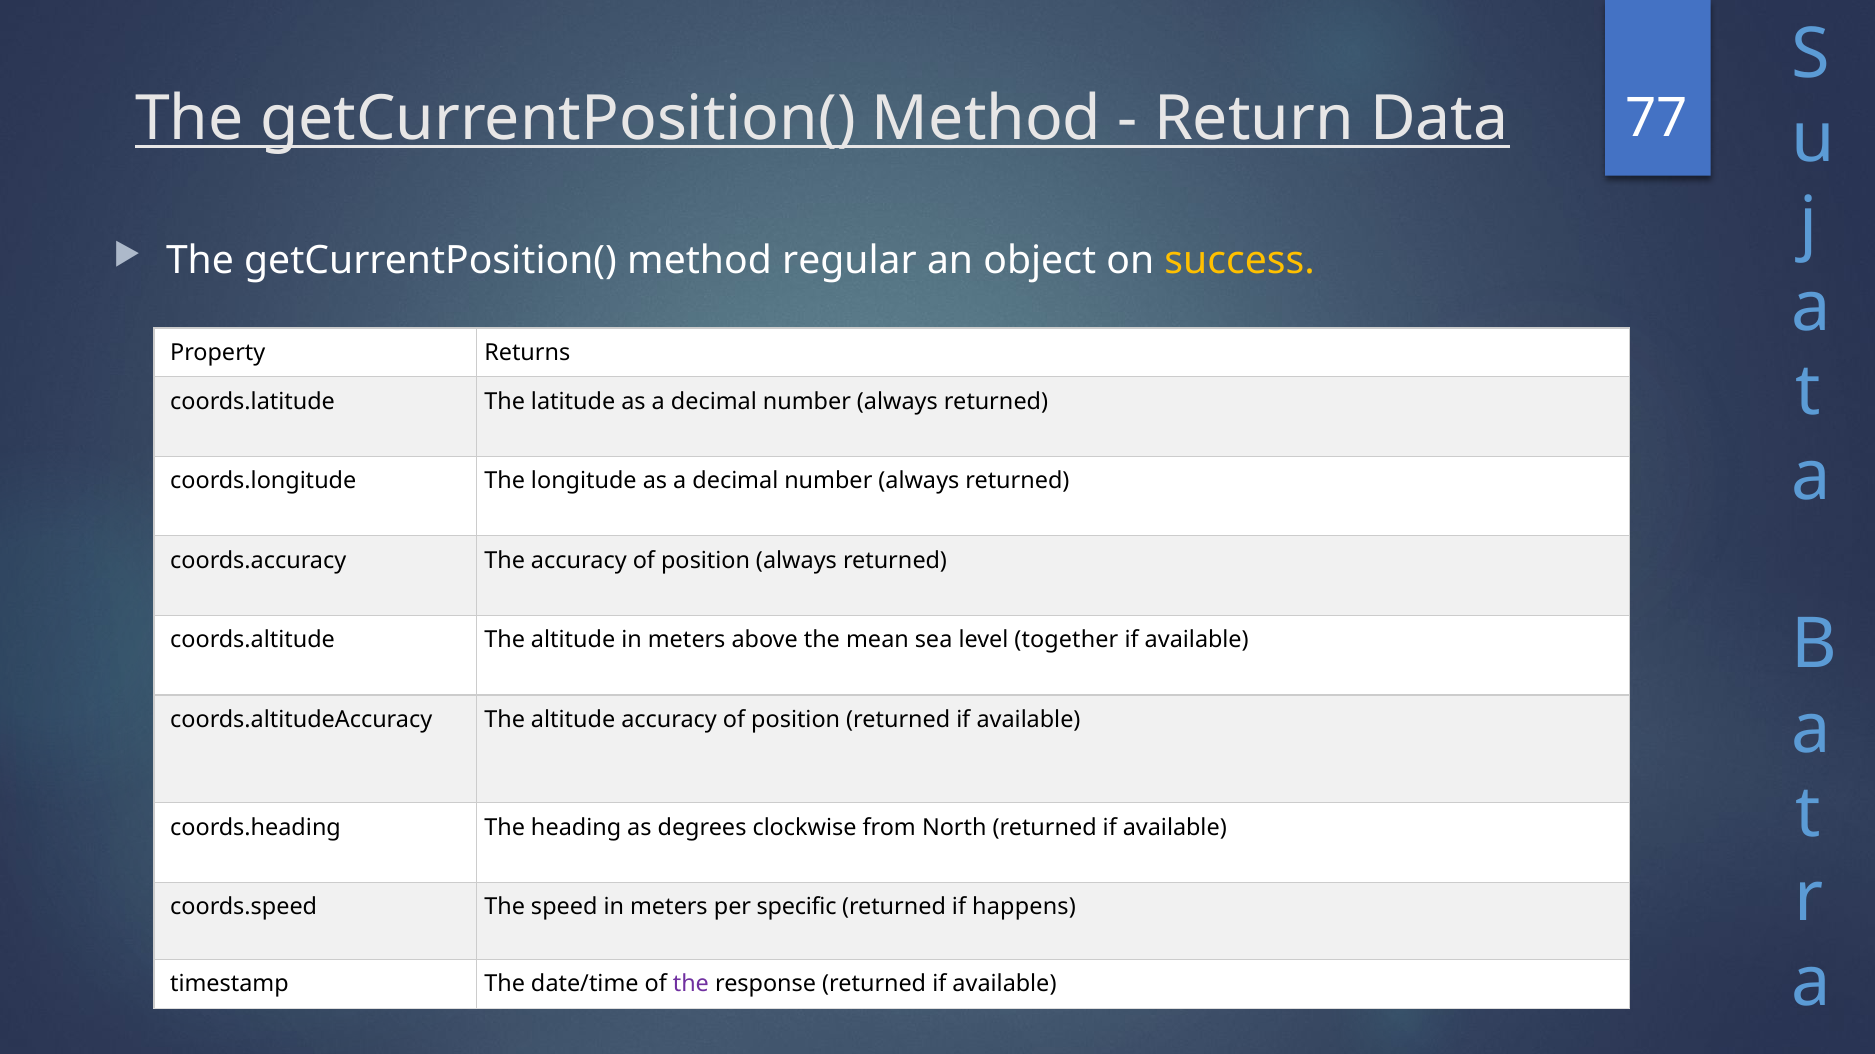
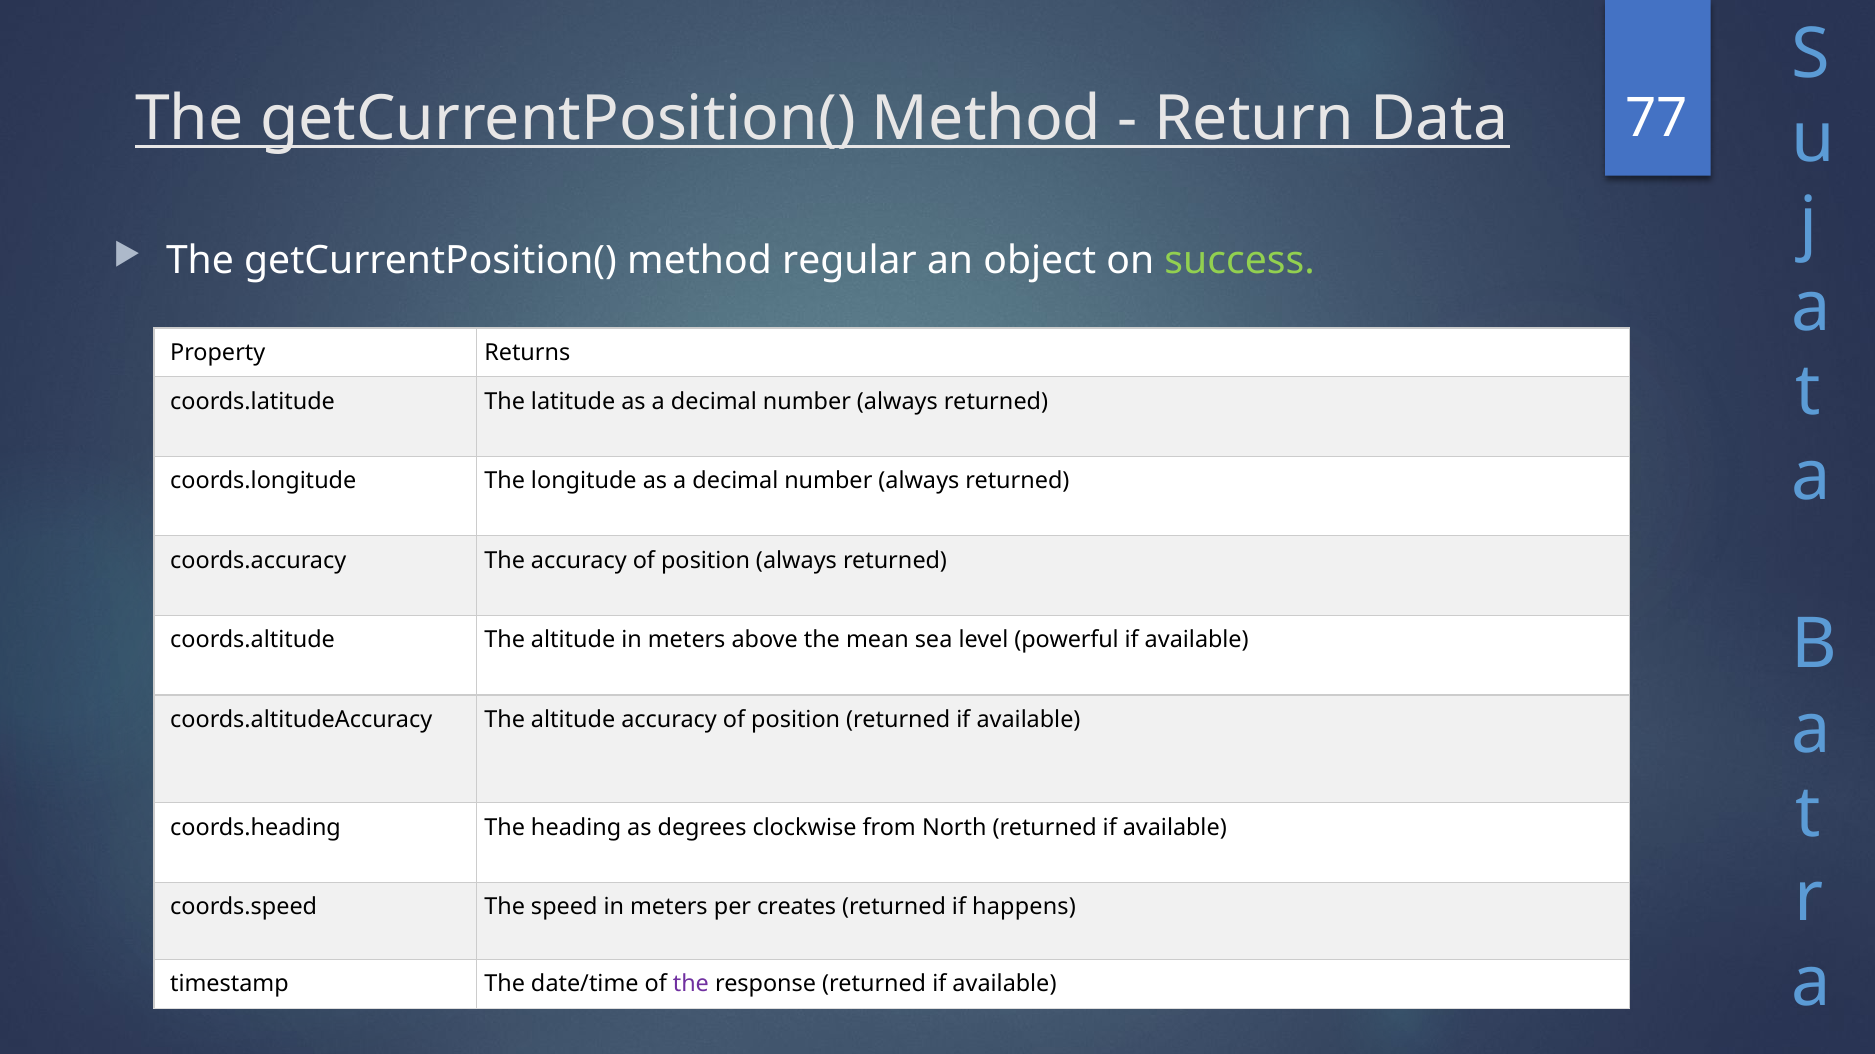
success colour: yellow -> light green
together: together -> powerful
specific: specific -> creates
